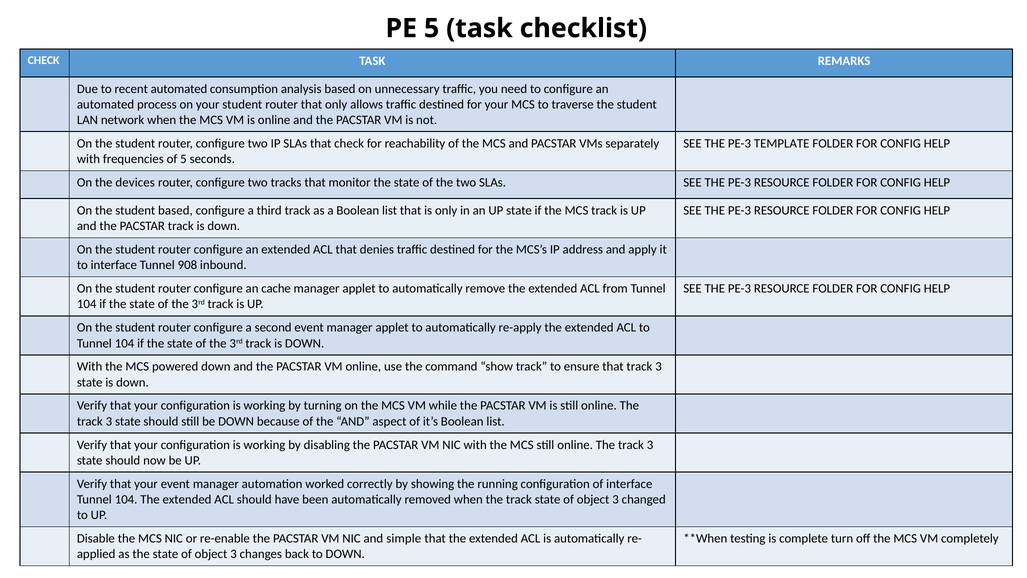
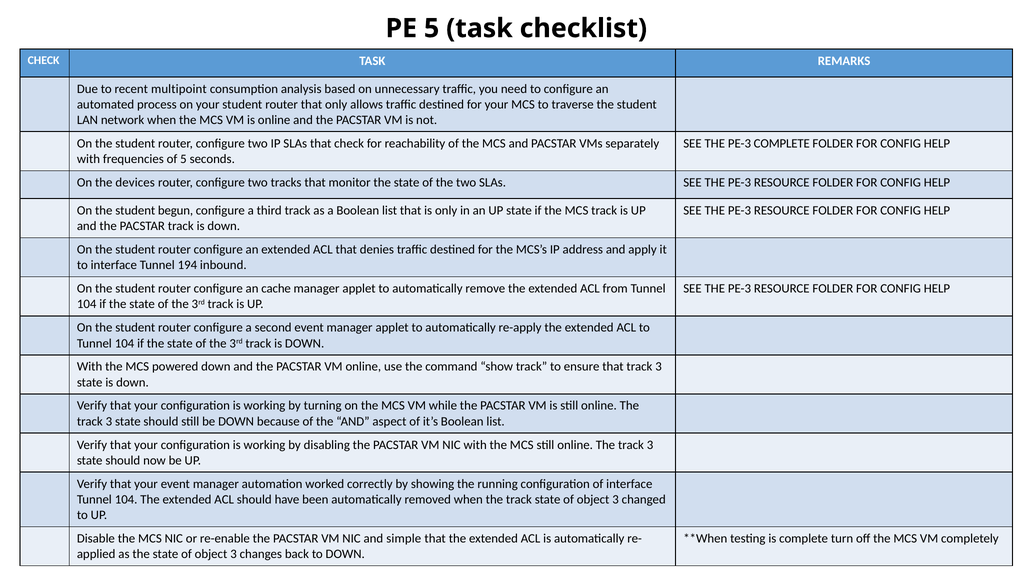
recent automated: automated -> multipoint
PE-3 TEMPLATE: TEMPLATE -> COMPLETE
student based: based -> begun
908: 908 -> 194
